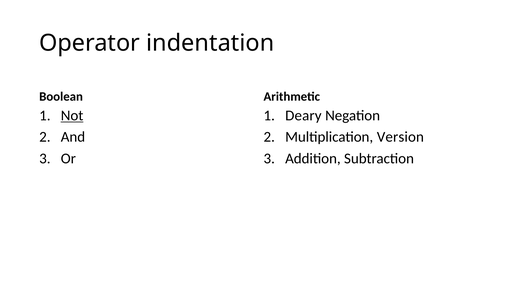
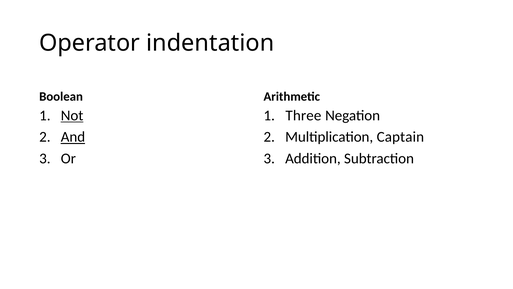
Deary: Deary -> Three
And underline: none -> present
Version: Version -> Captain
